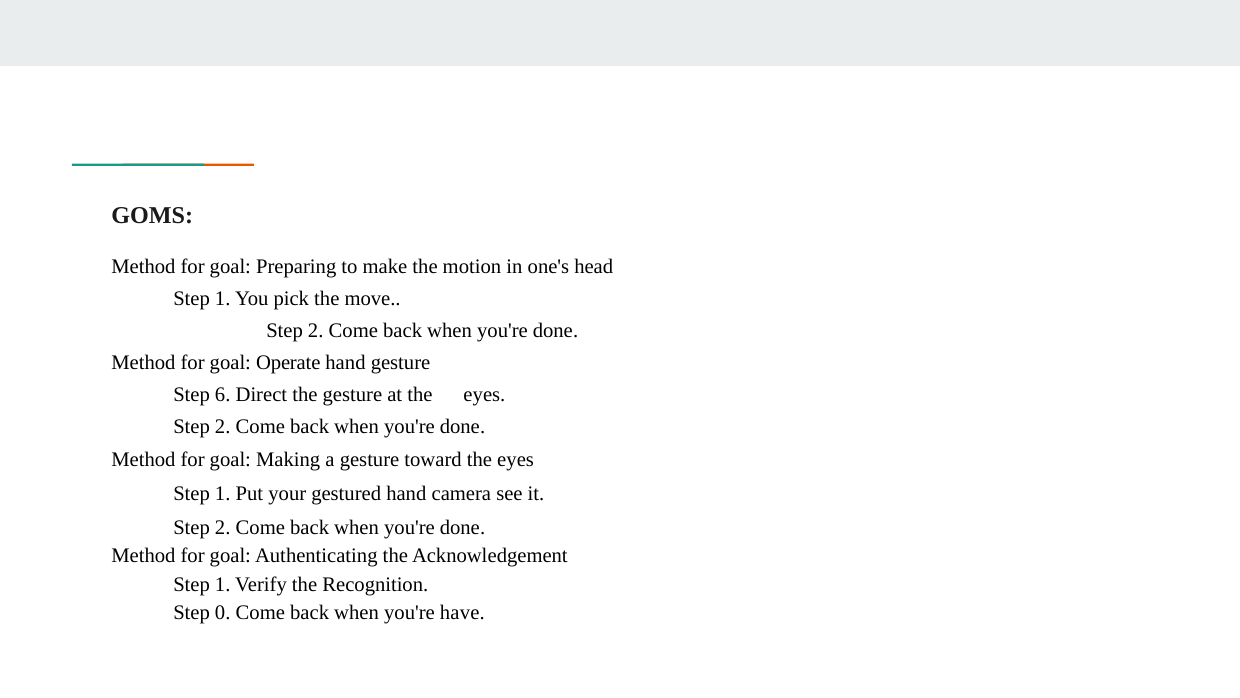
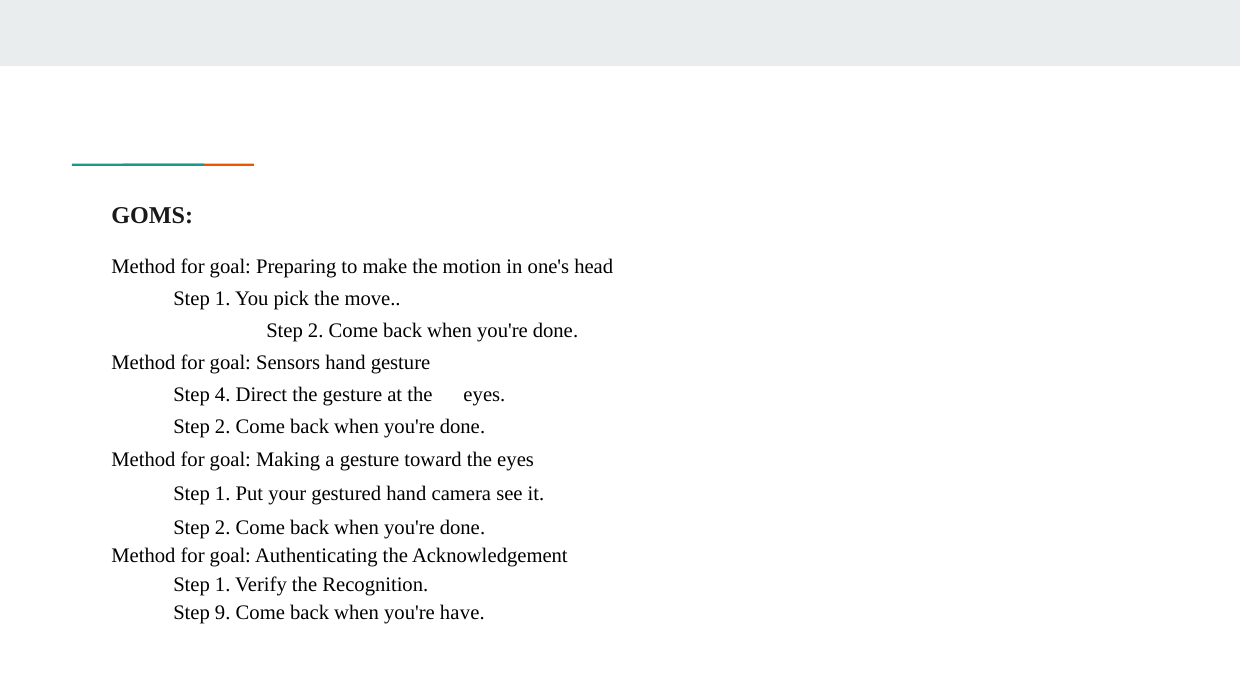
Operate: Operate -> Sensors
6: 6 -> 4
0: 0 -> 9
